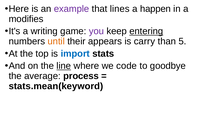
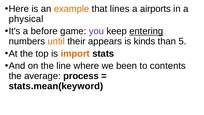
example colour: purple -> orange
happen: happen -> airports
modifies: modifies -> physical
writing: writing -> before
carry: carry -> kinds
import colour: blue -> orange
line underline: present -> none
code: code -> been
goodbye: goodbye -> contents
